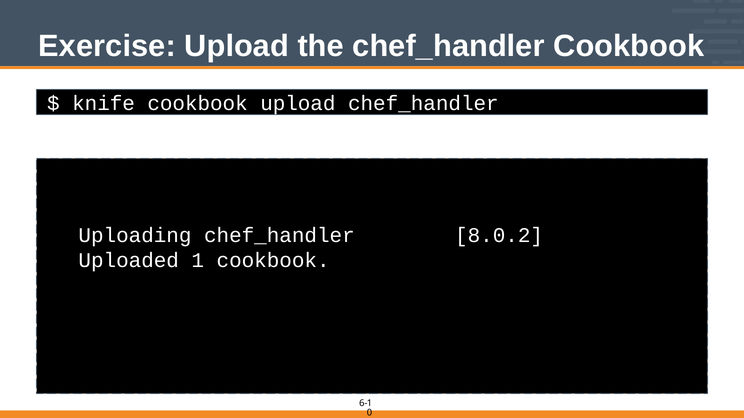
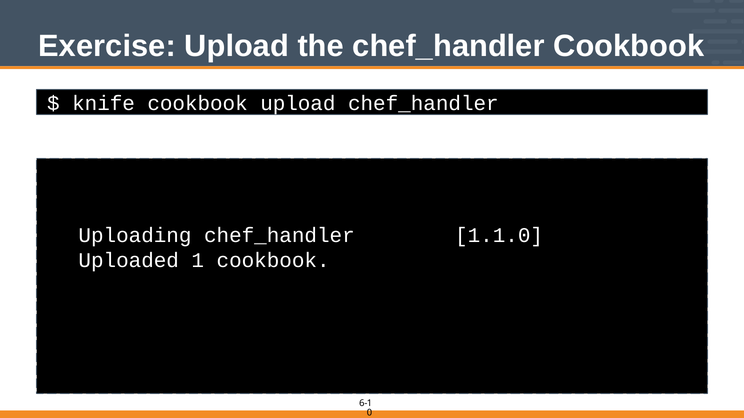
8.0.2: 8.0.2 -> 1.1.0
